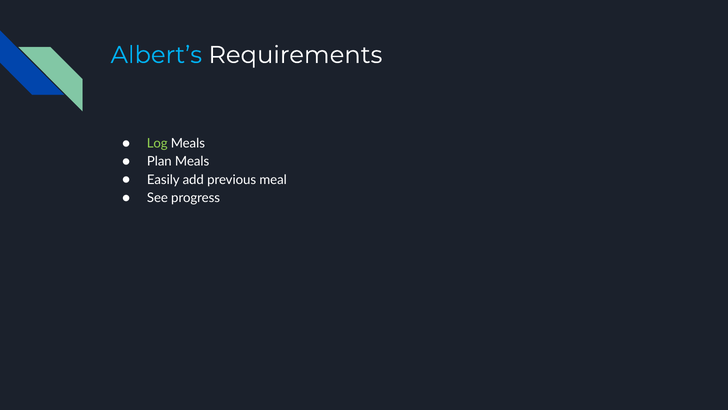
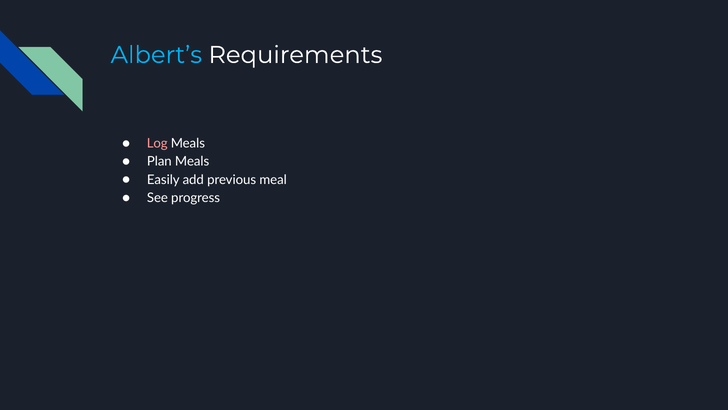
Log colour: light green -> pink
